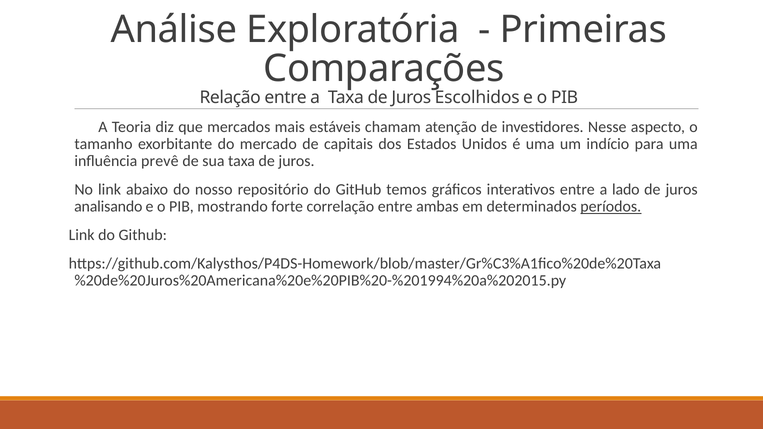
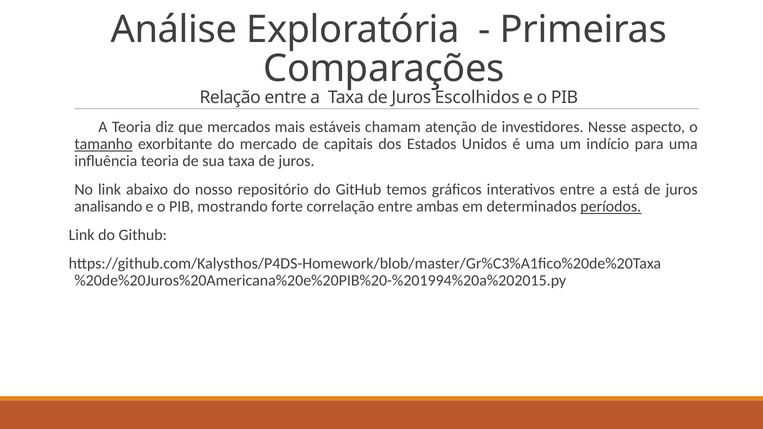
tamanho underline: none -> present
influência prevê: prevê -> teoria
lado: lado -> está
